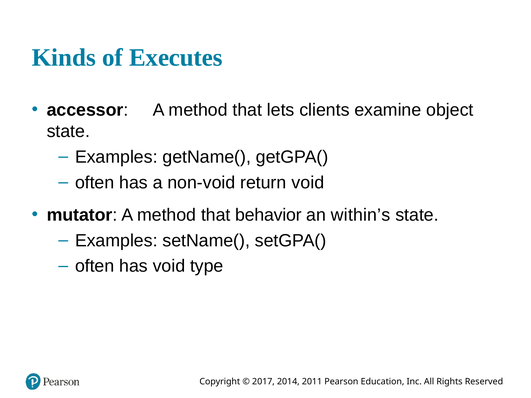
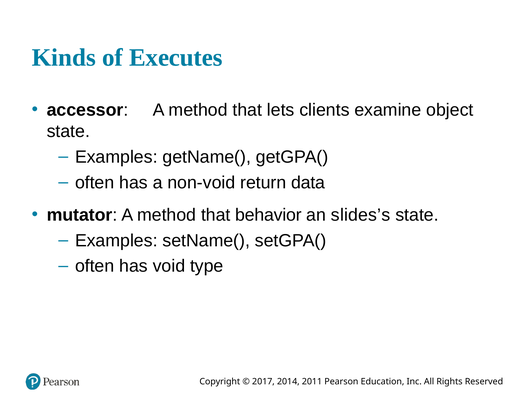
return void: void -> data
within’s: within’s -> slides’s
